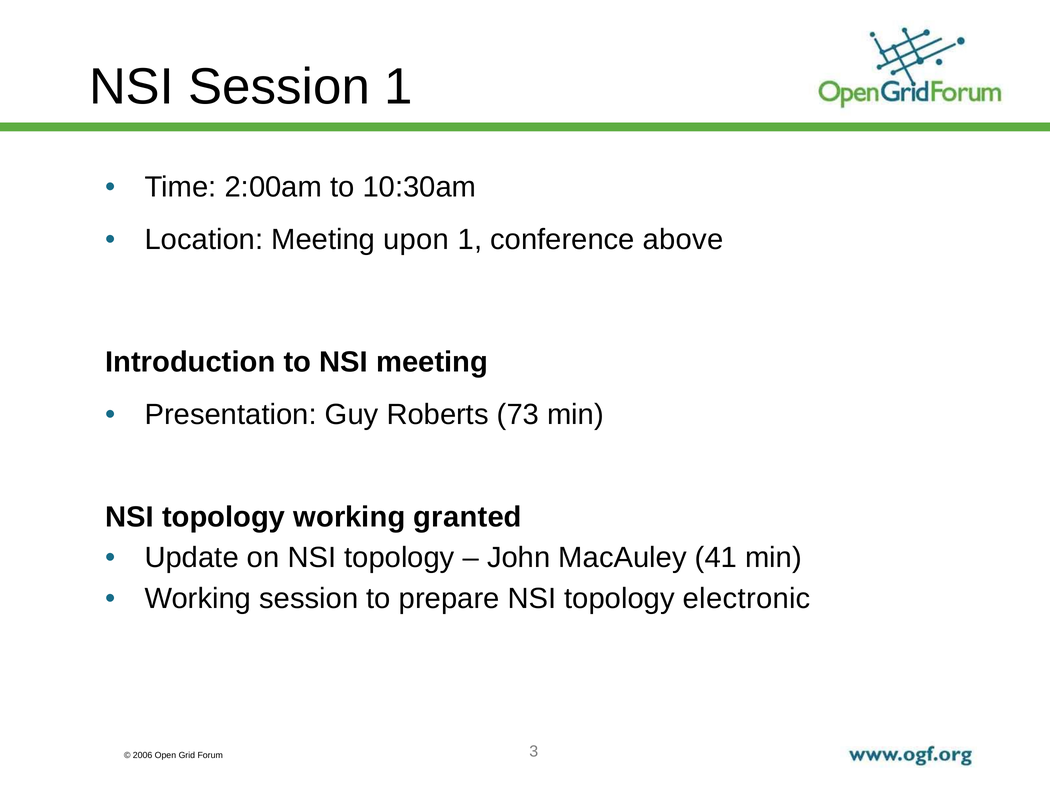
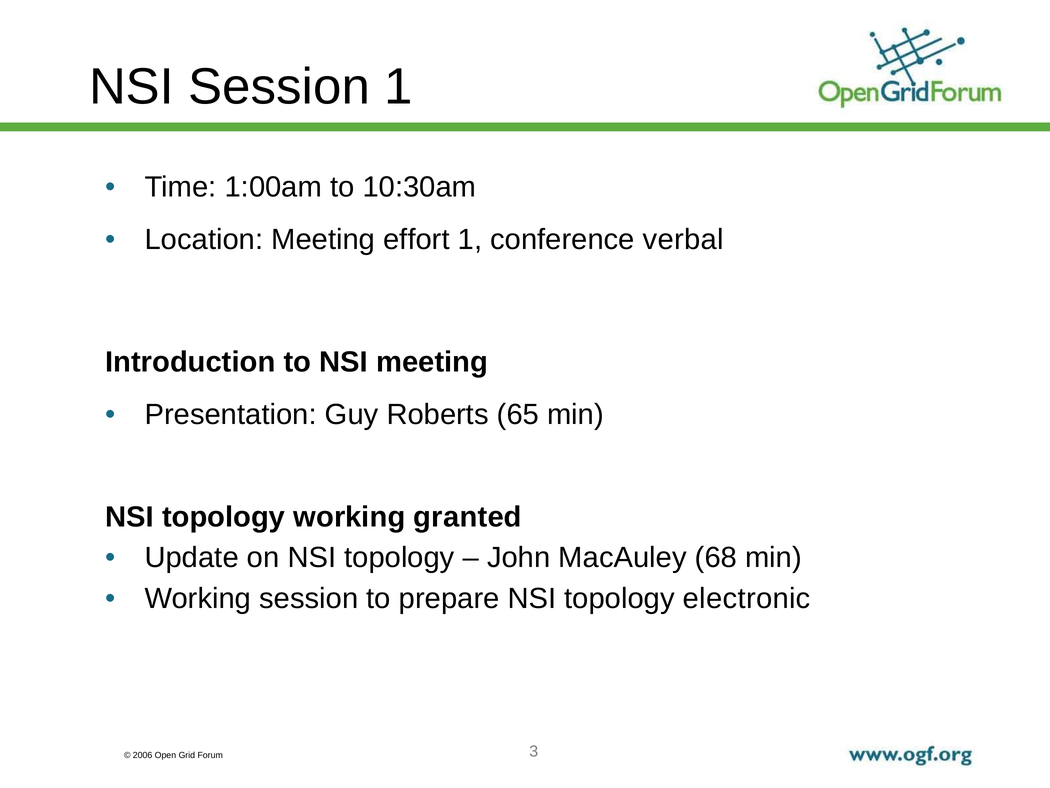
2:00am: 2:00am -> 1:00am
upon: upon -> effort
above: above -> verbal
73: 73 -> 65
41: 41 -> 68
